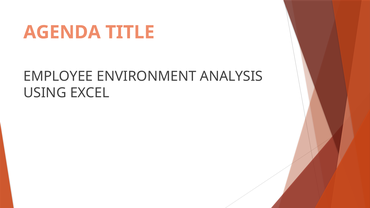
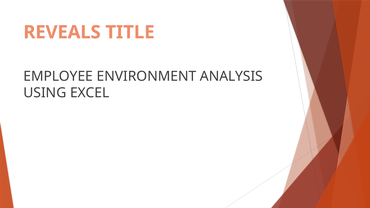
AGENDA: AGENDA -> REVEALS
